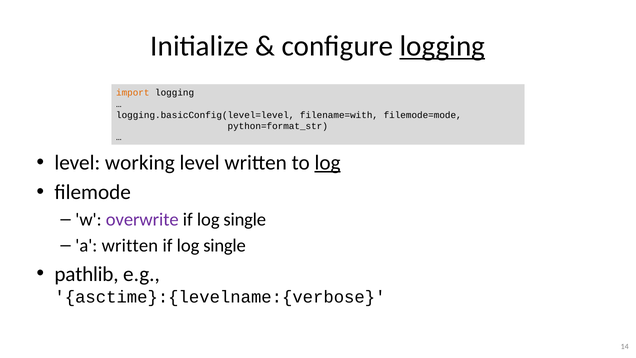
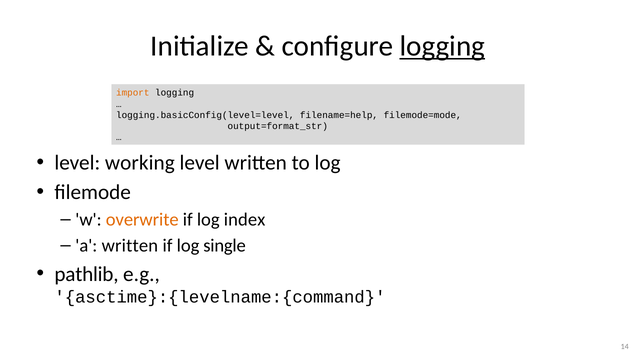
filename=with: filename=with -> filename=help
python=format_str: python=format_str -> output=format_str
log at (328, 163) underline: present -> none
overwrite colour: purple -> orange
single at (245, 220): single -> index
asctime}:{levelname:{verbose: asctime}:{levelname:{verbose -> asctime}:{levelname:{command
